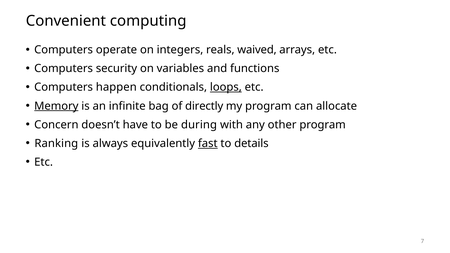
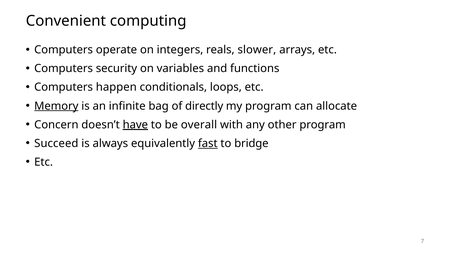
waived: waived -> slower
loops underline: present -> none
have underline: none -> present
during: during -> overall
Ranking: Ranking -> Succeed
details: details -> bridge
